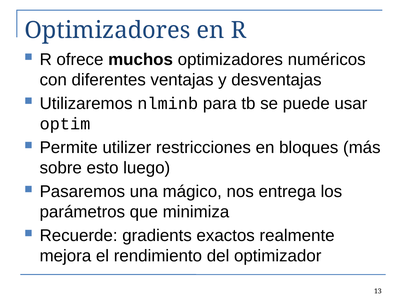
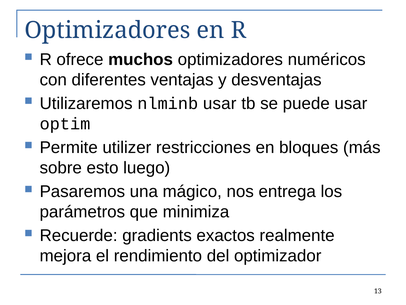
nlminb para: para -> usar
